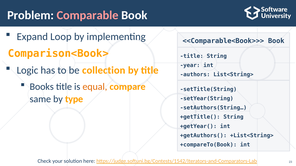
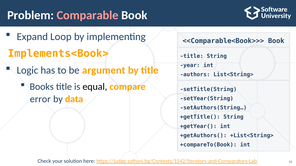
Comparison<Book>: Comparison<Book> -> Implements<Book>
collection: collection -> argument
equal colour: orange -> black
same: same -> error
type: type -> data
